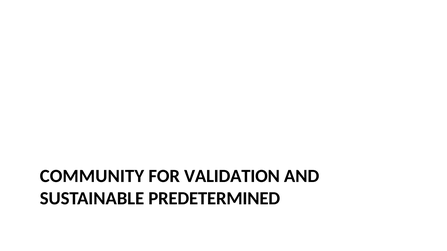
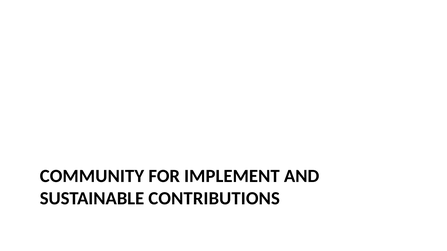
VALIDATION: VALIDATION -> IMPLEMENT
PREDETERMINED: PREDETERMINED -> CONTRIBUTIONS
